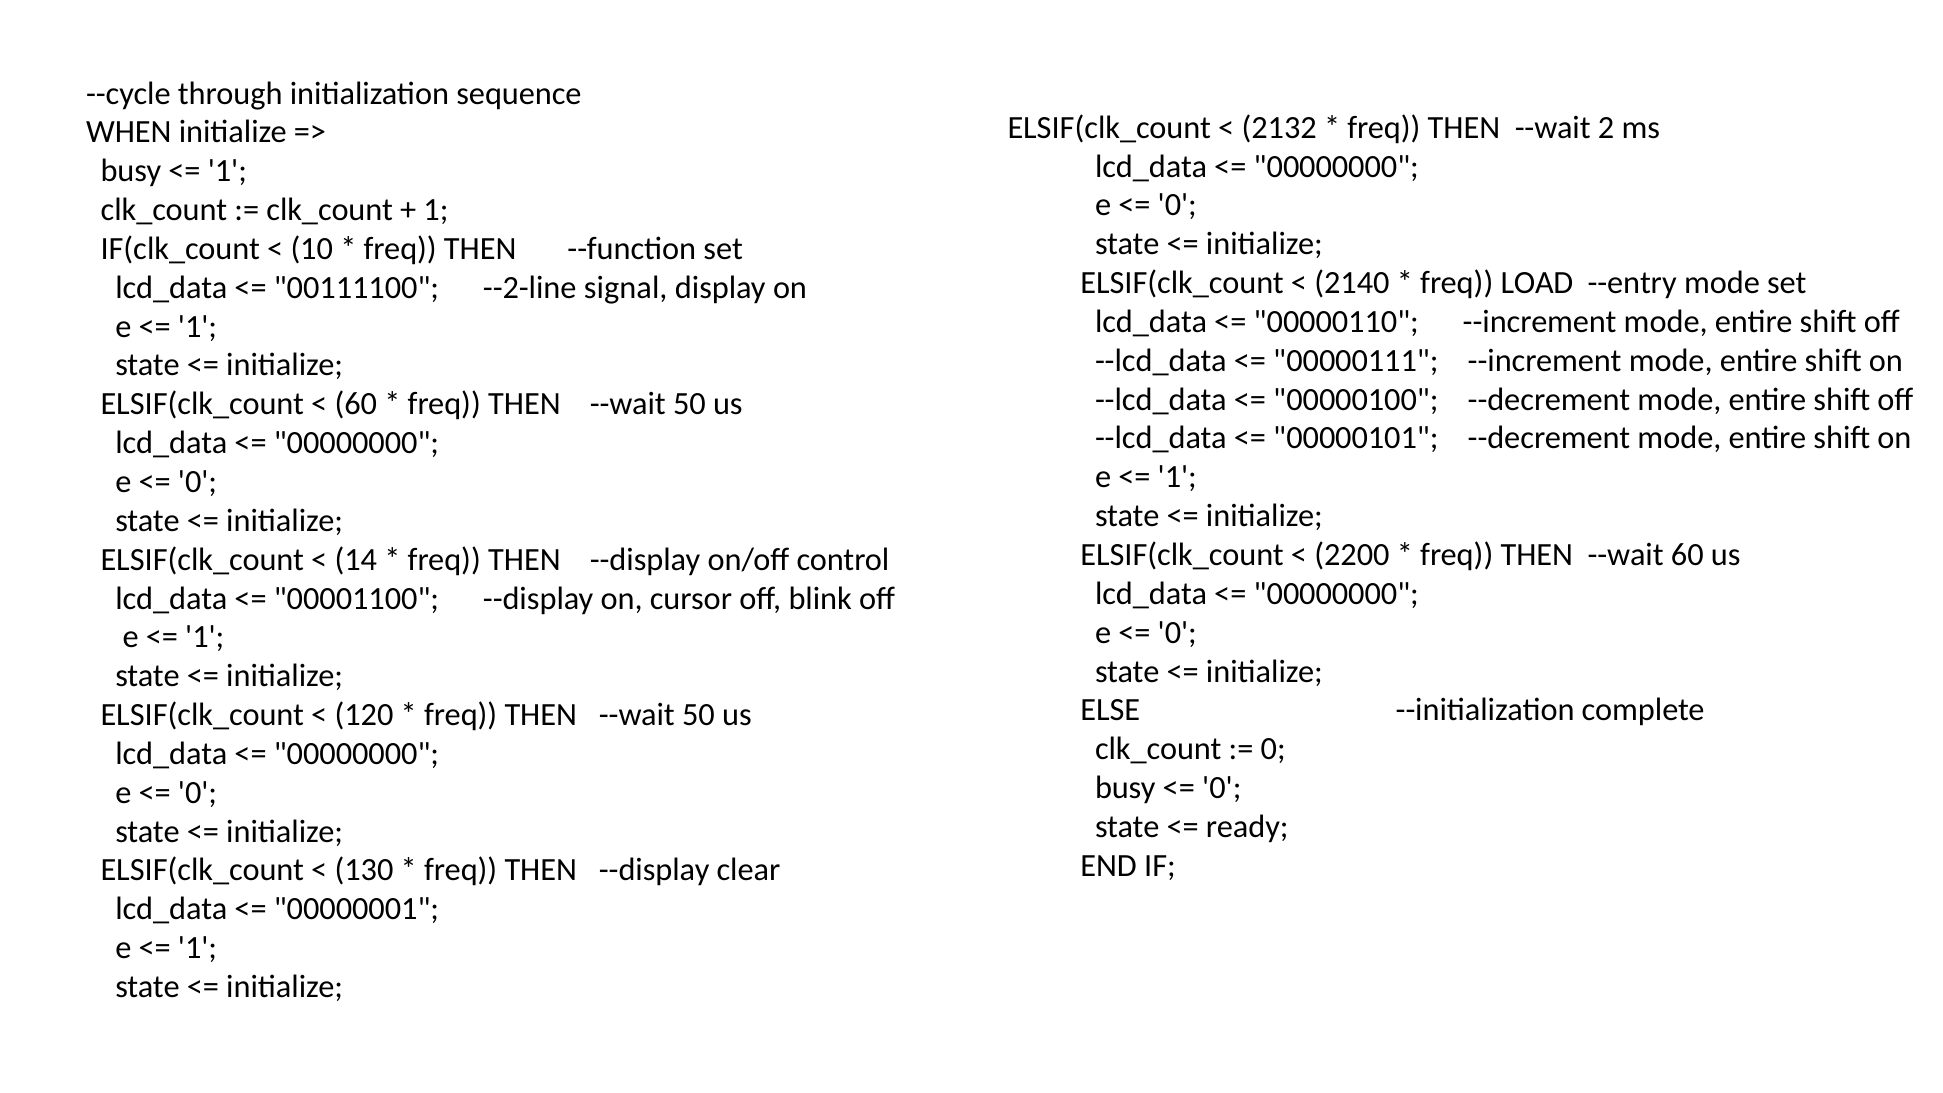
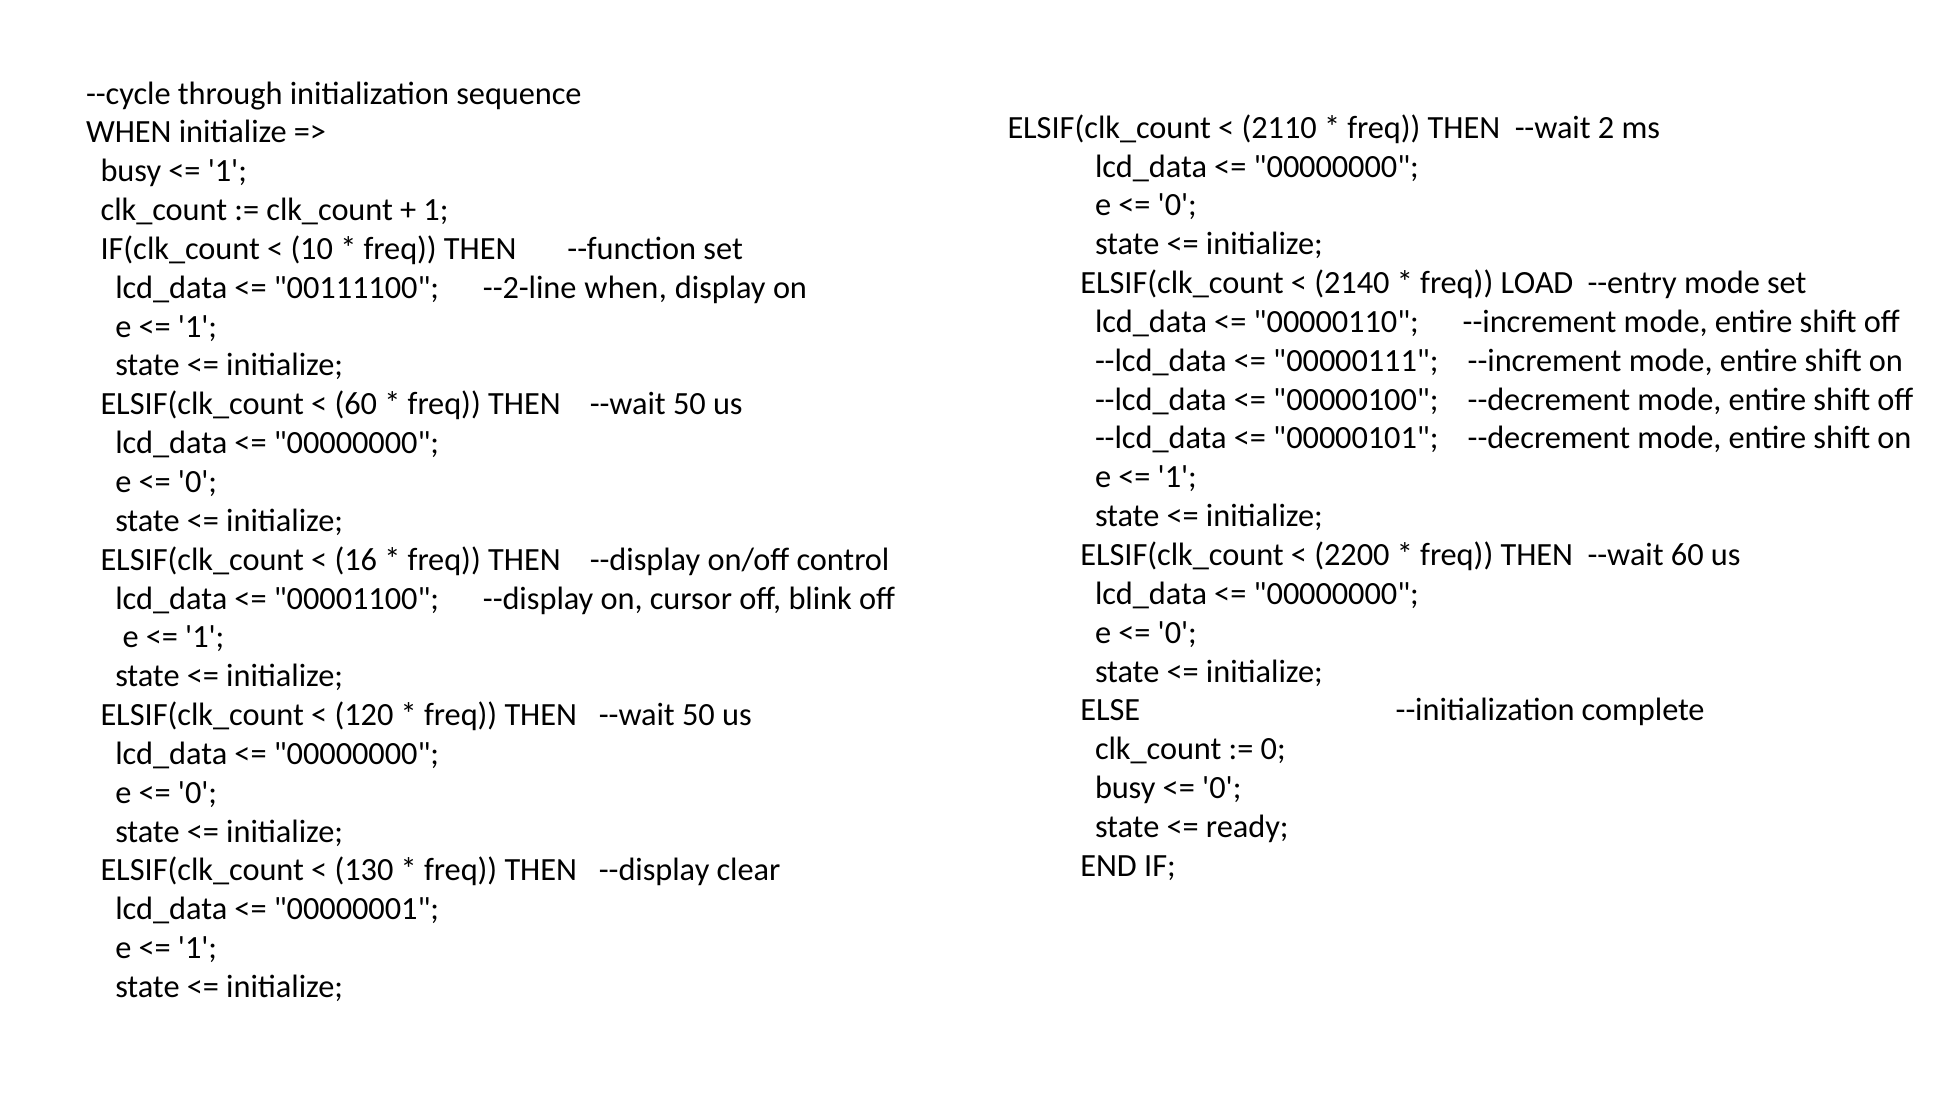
2132: 2132 -> 2110
--2-line signal: signal -> when
14: 14 -> 16
